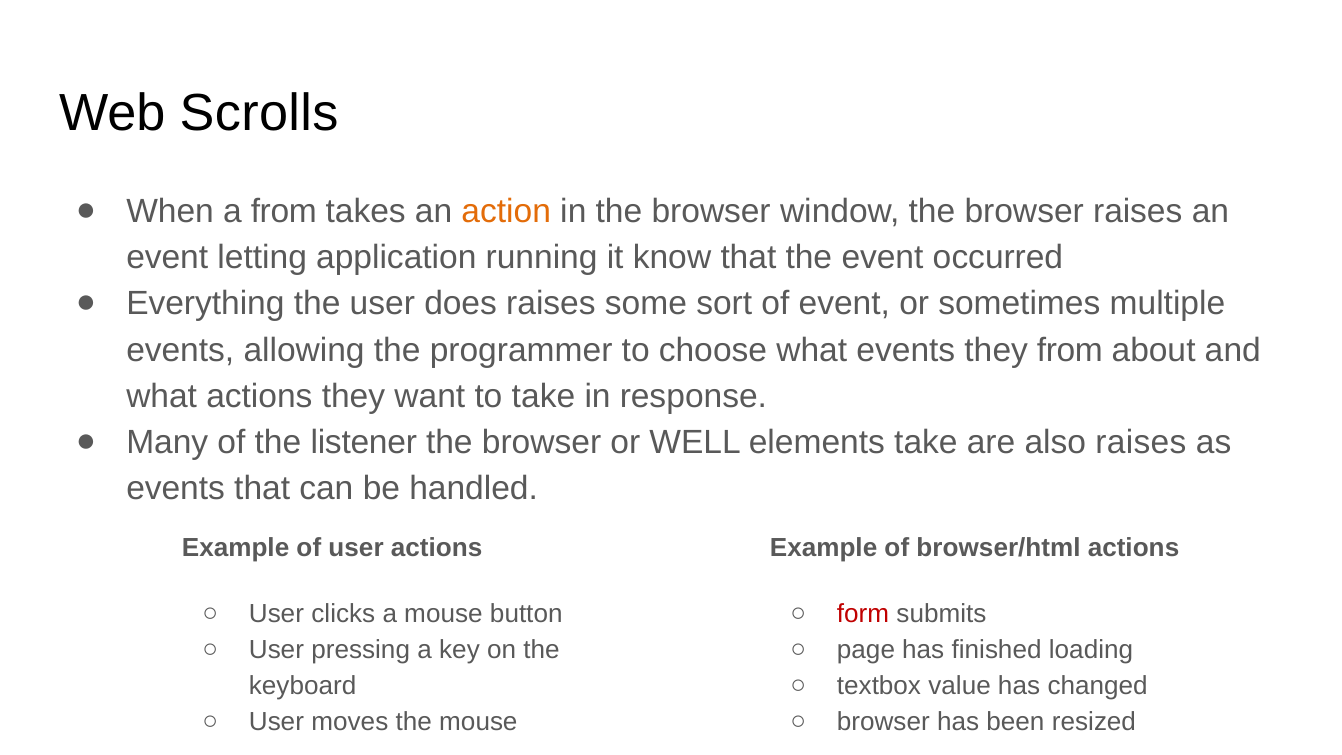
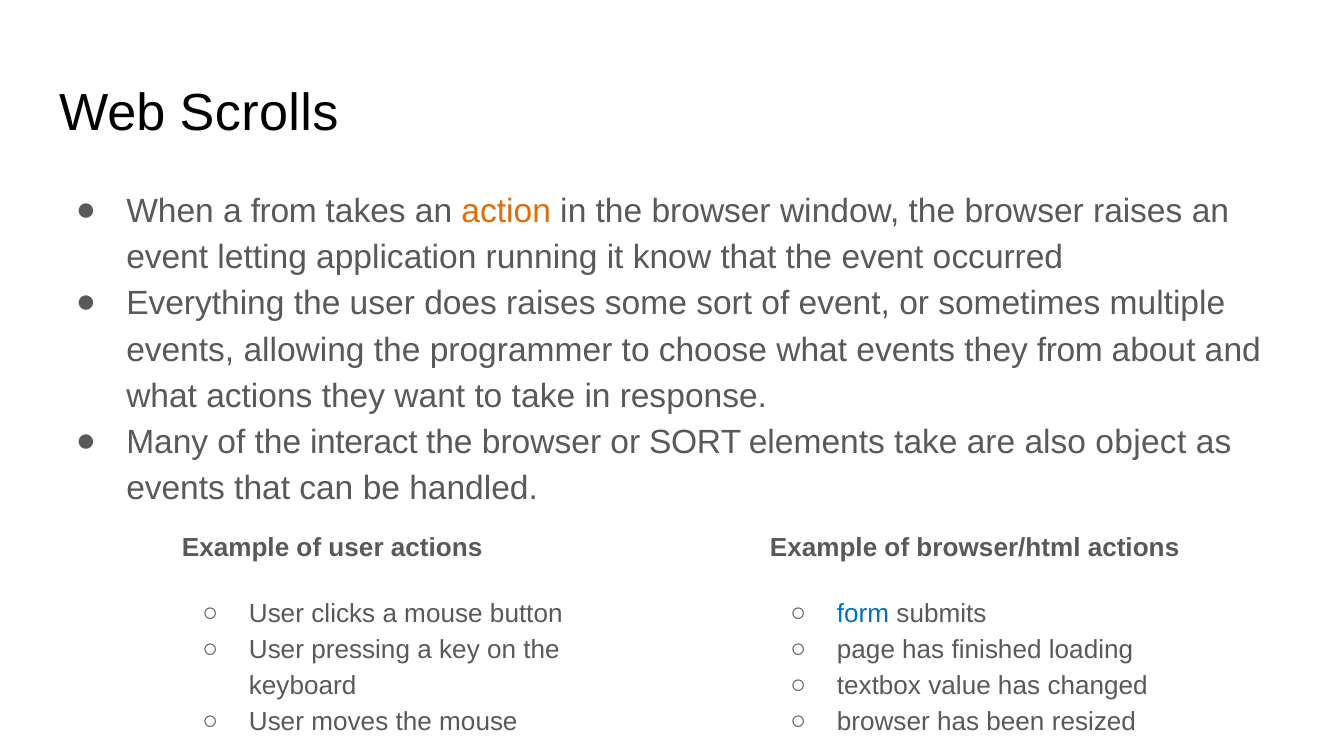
listener: listener -> interact
or WELL: WELL -> SORT
also raises: raises -> object
form colour: red -> blue
